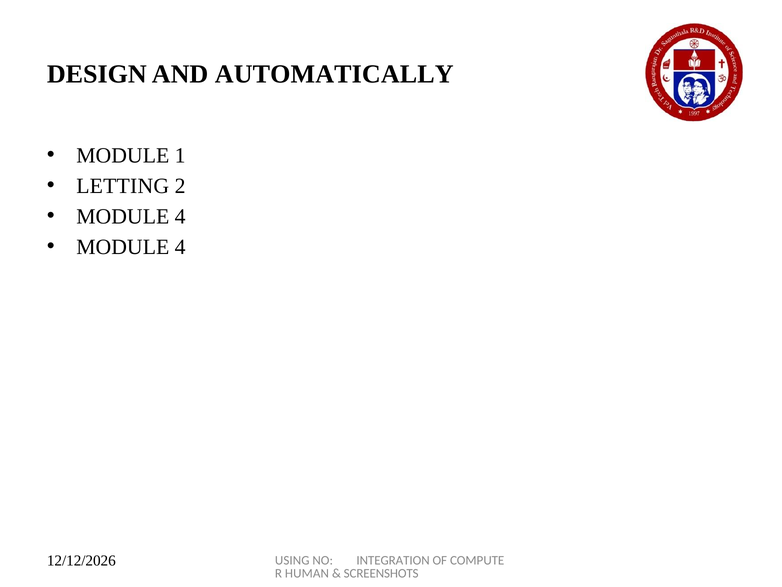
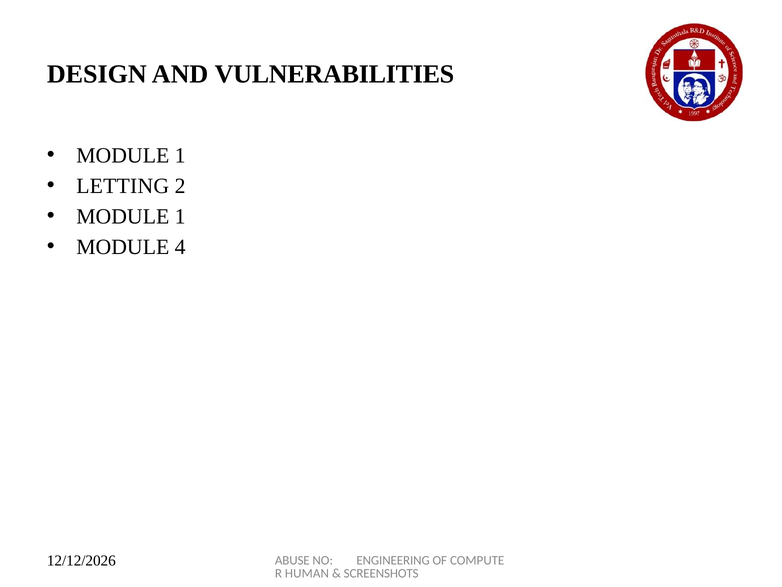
AUTOMATICALLY: AUTOMATICALLY -> VULNERABILITIES
4 at (180, 216): 4 -> 1
USING: USING -> ABUSE
INTEGRATION: INTEGRATION -> ENGINEERING
